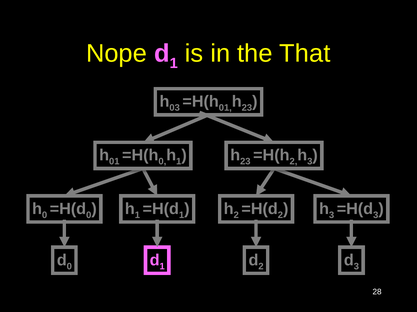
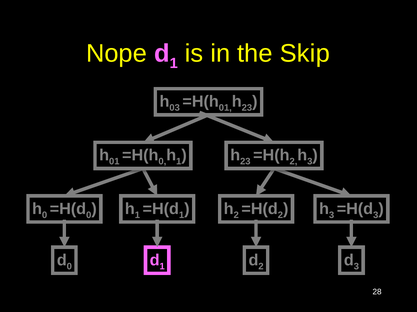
That: That -> Skip
